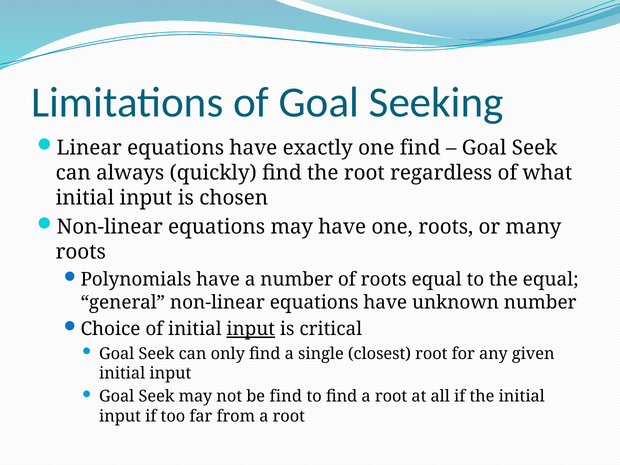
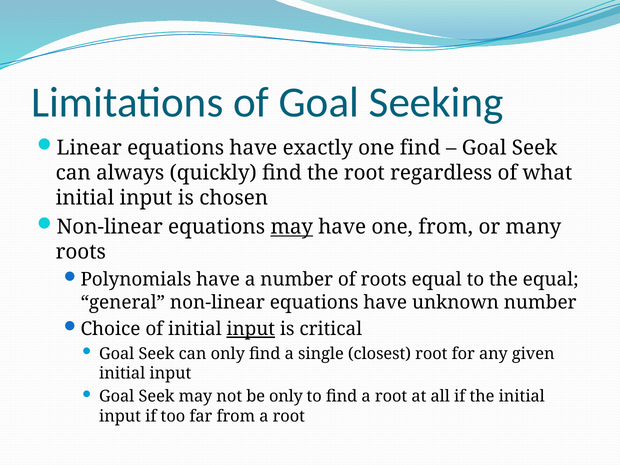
may at (292, 227) underline: none -> present
one roots: roots -> from
be find: find -> only
